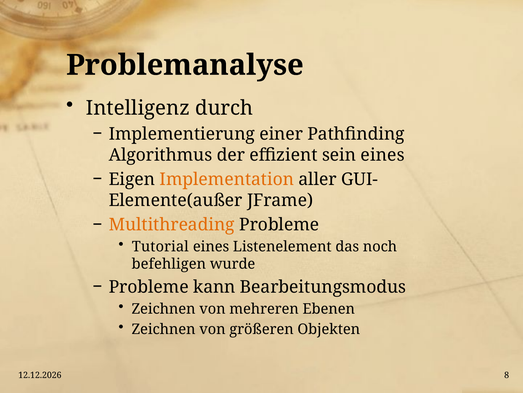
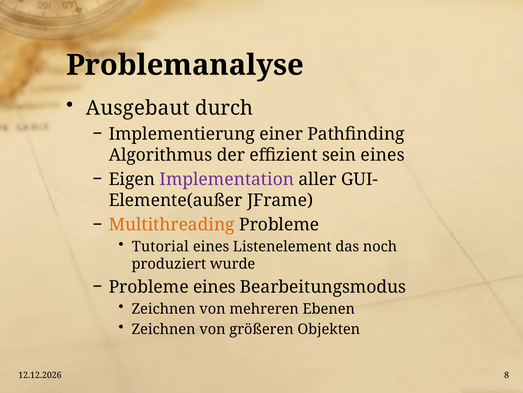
Intelligenz: Intelligenz -> Ausgebaut
Implementation colour: orange -> purple
befehligen: befehligen -> produziert
Probleme kann: kann -> eines
